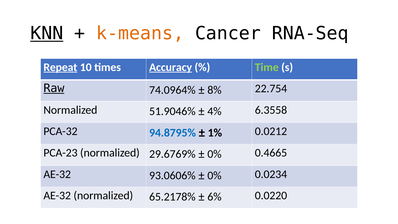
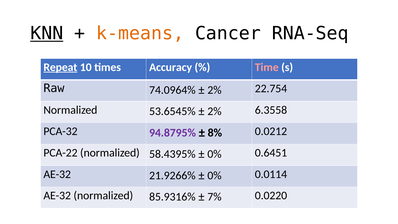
Accuracy underline: present -> none
Time colour: light green -> pink
Raw underline: present -> none
8% at (214, 90): 8% -> 2%
51.9046%: 51.9046% -> 53.6545%
4% at (214, 111): 4% -> 2%
94.8795% colour: blue -> purple
1%: 1% -> 8%
PCA-23: PCA-23 -> PCA-22
29.6769%: 29.6769% -> 58.4395%
0.4665: 0.4665 -> 0.6451
93.0606%: 93.0606% -> 21.9266%
0.0234: 0.0234 -> 0.0114
65.2178%: 65.2178% -> 85.9316%
6%: 6% -> 7%
